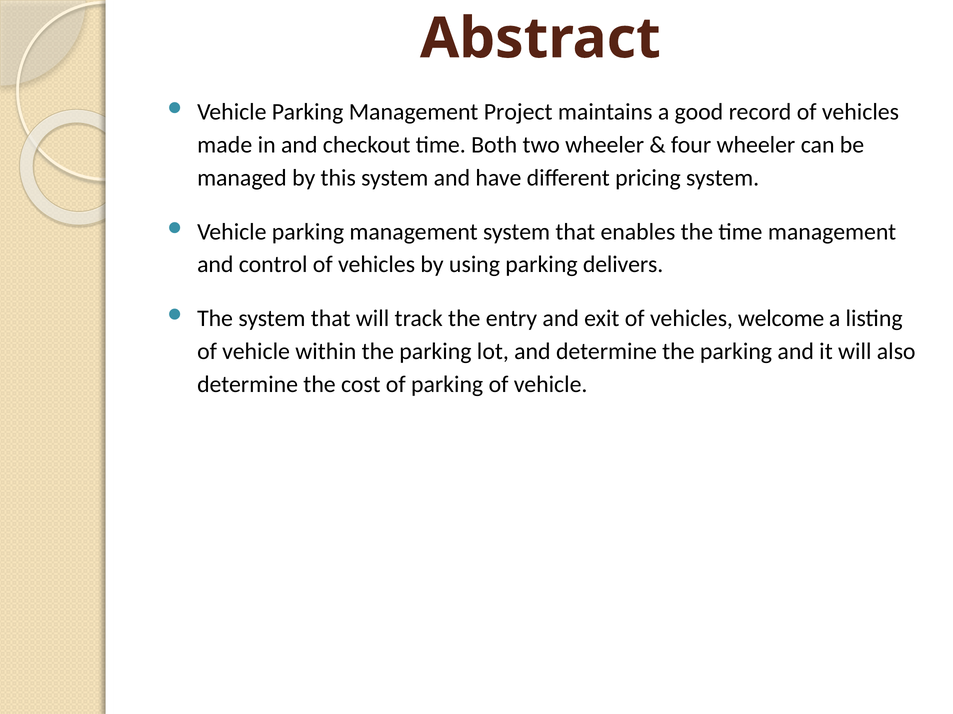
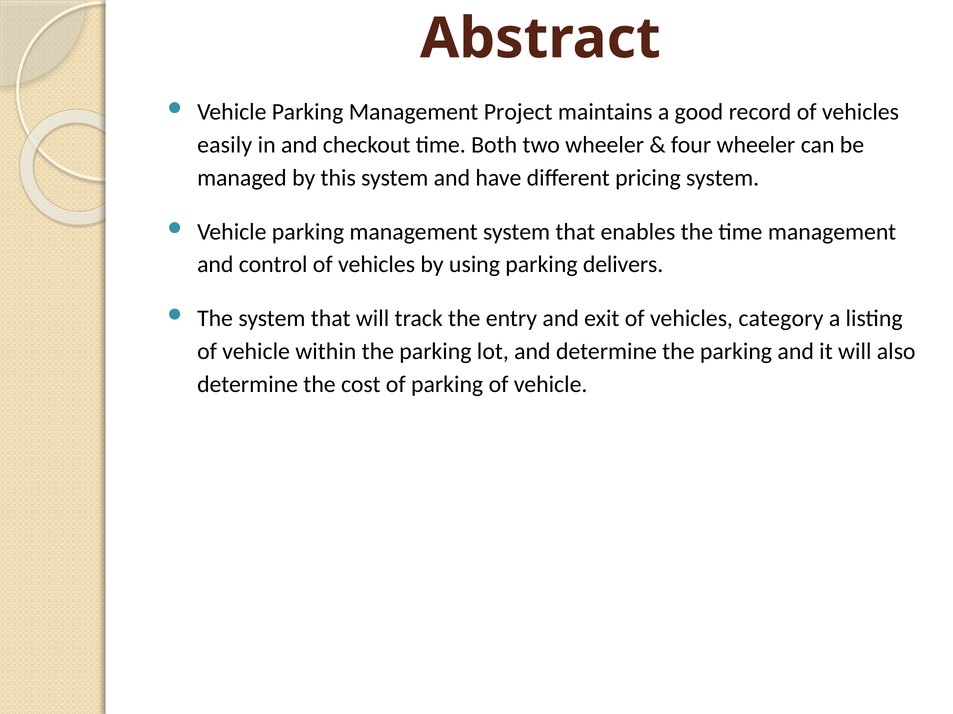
made: made -> easily
welcome: welcome -> category
